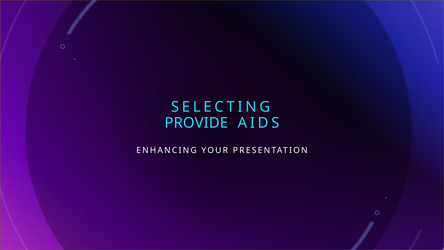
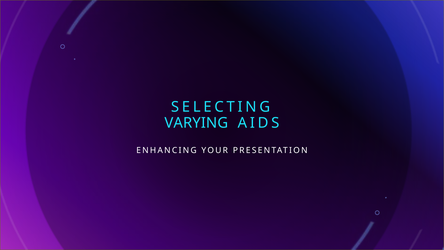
PROVIDE: PROVIDE -> VARYING
